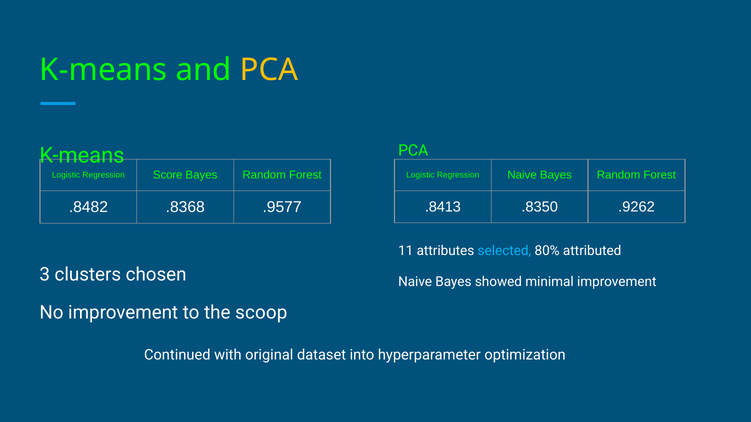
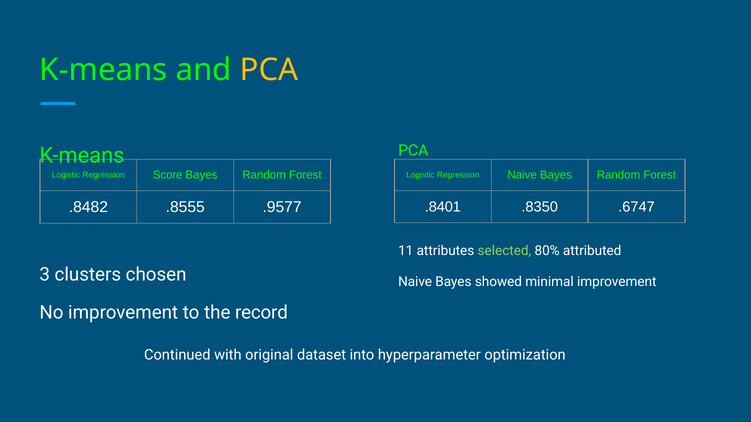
.8368: .8368 -> .8555
.8413: .8413 -> .8401
.9262: .9262 -> .6747
selected colour: light blue -> light green
scoop: scoop -> record
